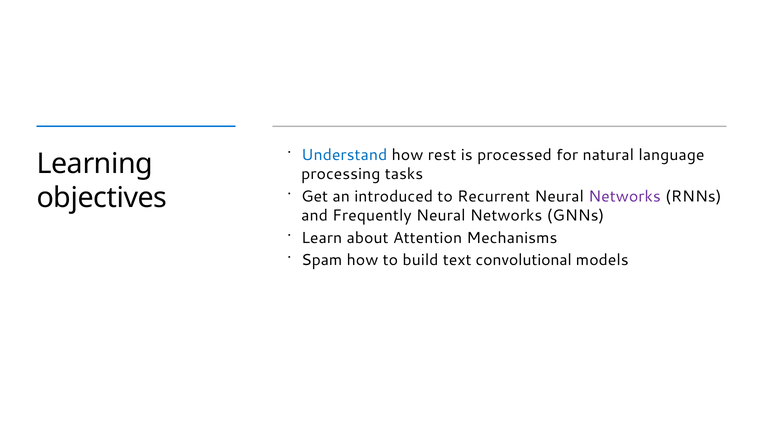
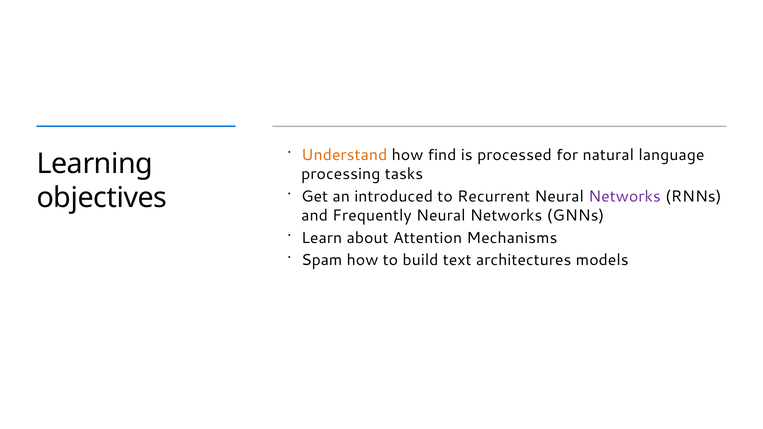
Understand colour: blue -> orange
rest: rest -> find
convolutional: convolutional -> architectures
